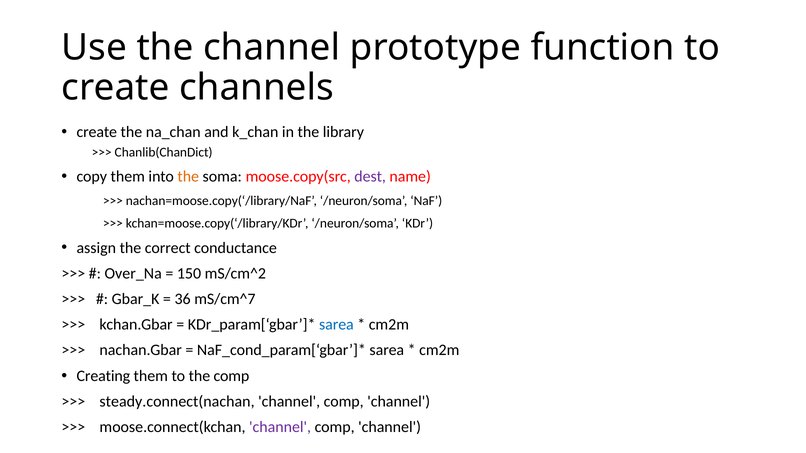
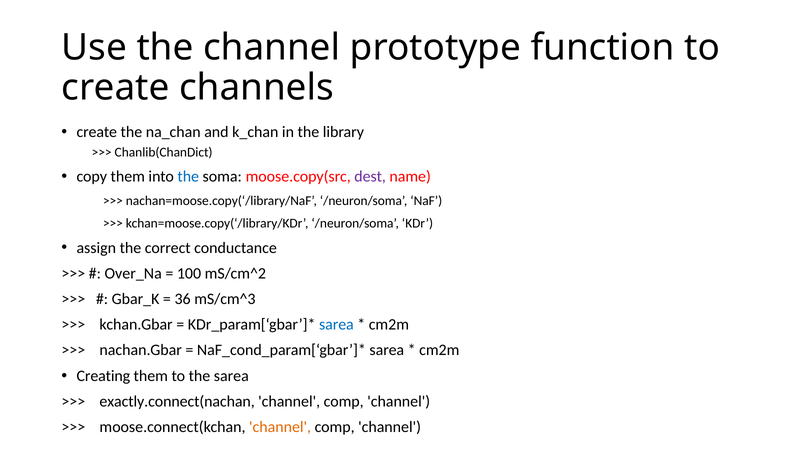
the at (188, 177) colour: orange -> blue
150: 150 -> 100
mS/cm^7: mS/cm^7 -> mS/cm^3
the comp: comp -> sarea
steady.connect(nachan: steady.connect(nachan -> exactly.connect(nachan
channel at (280, 427) colour: purple -> orange
